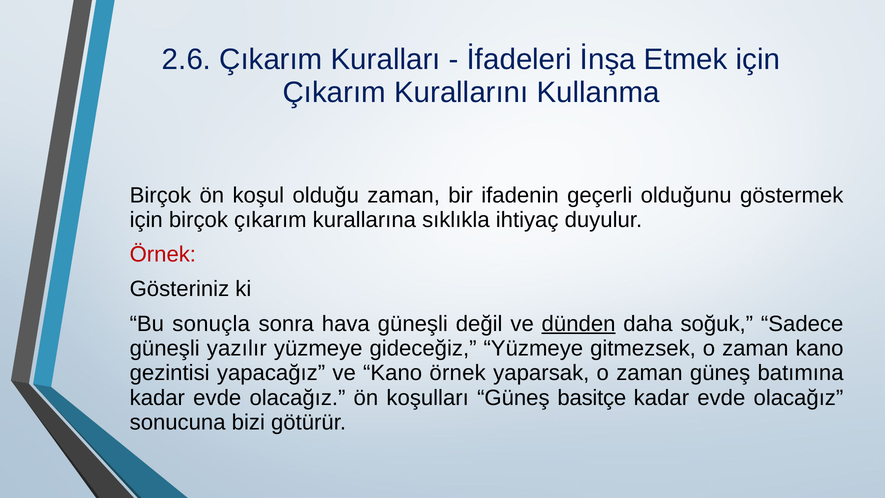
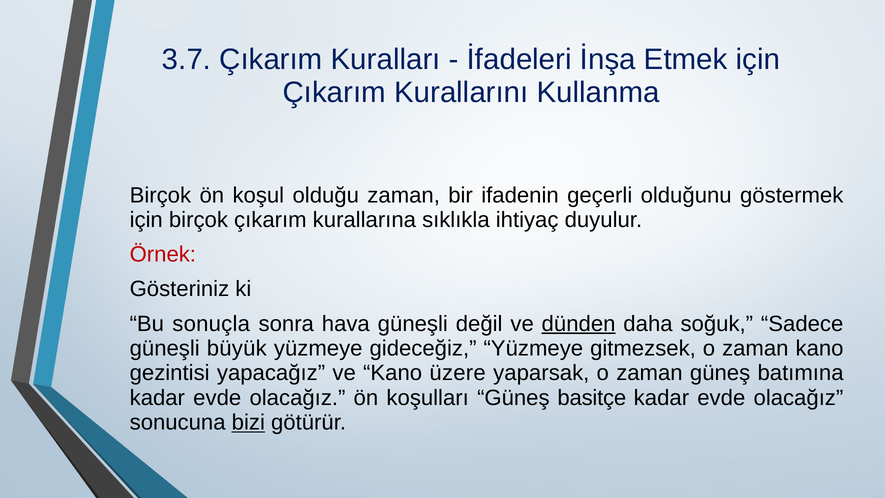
2.6: 2.6 -> 3.7
yazılır: yazılır -> büyük
Kano örnek: örnek -> üzere
bizi underline: none -> present
